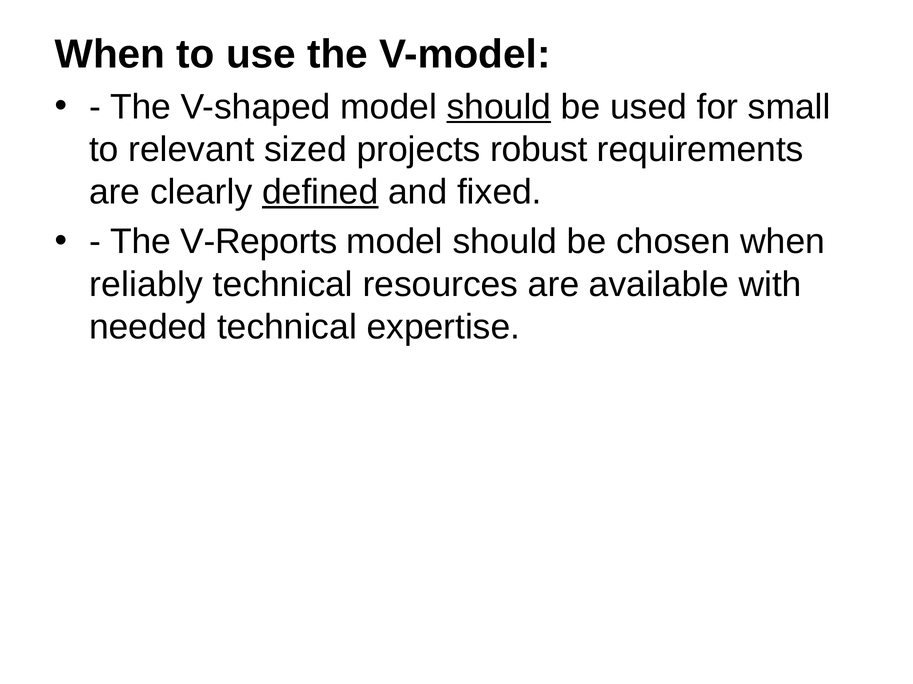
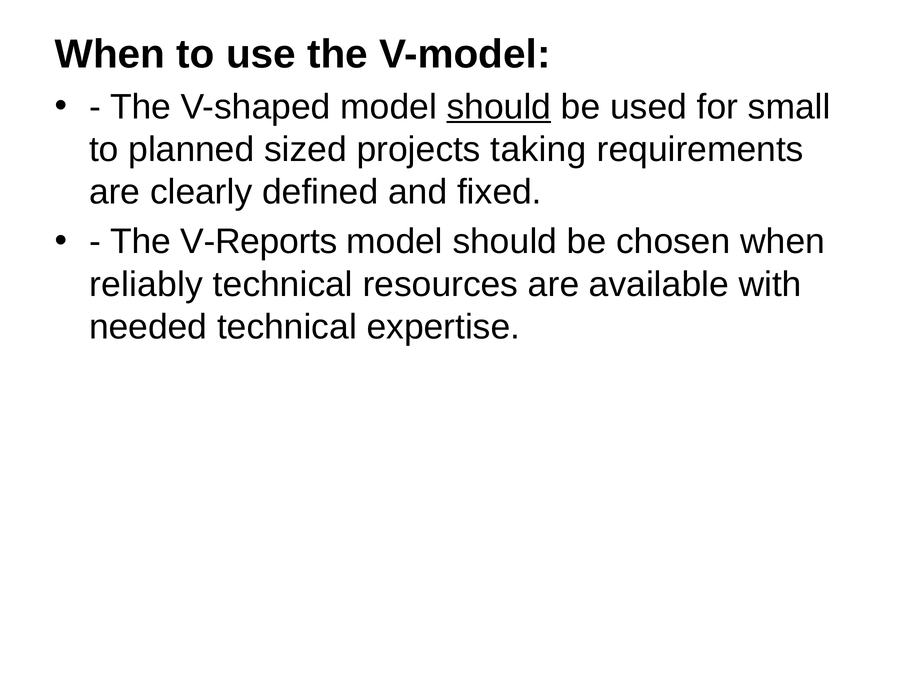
relevant: relevant -> planned
robust: robust -> taking
defined underline: present -> none
